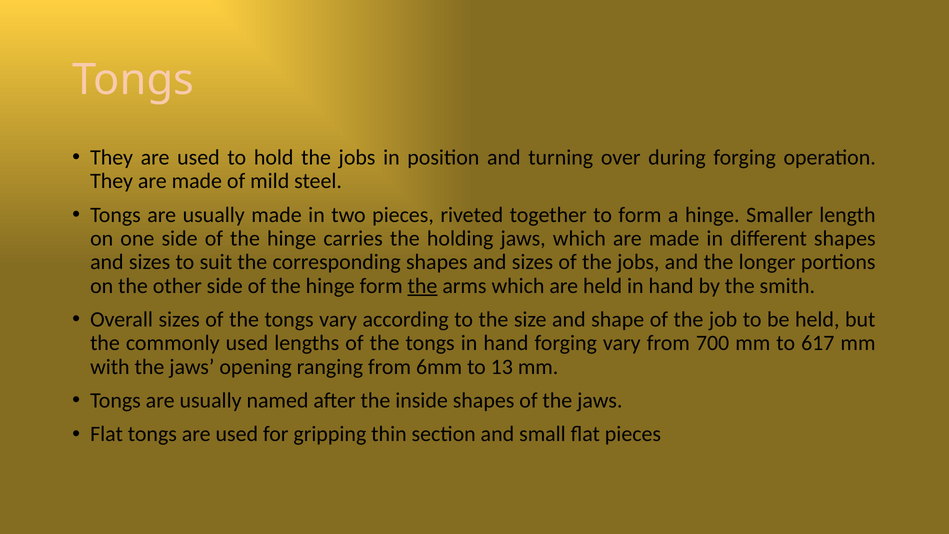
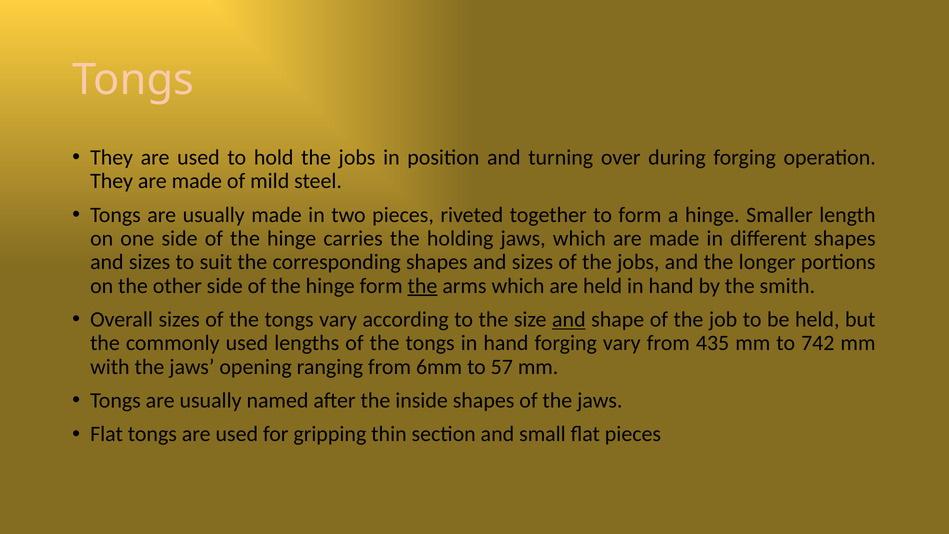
and at (569, 319) underline: none -> present
700: 700 -> 435
617: 617 -> 742
13: 13 -> 57
